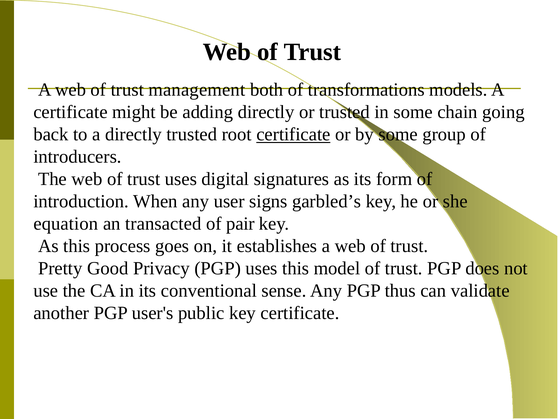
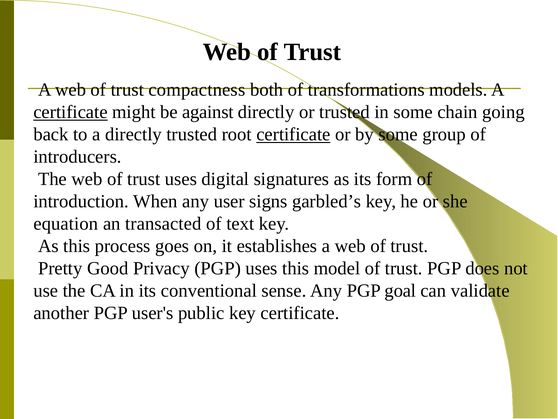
management: management -> compactness
certificate at (70, 112) underline: none -> present
adding: adding -> against
pair: pair -> text
thus: thus -> goal
